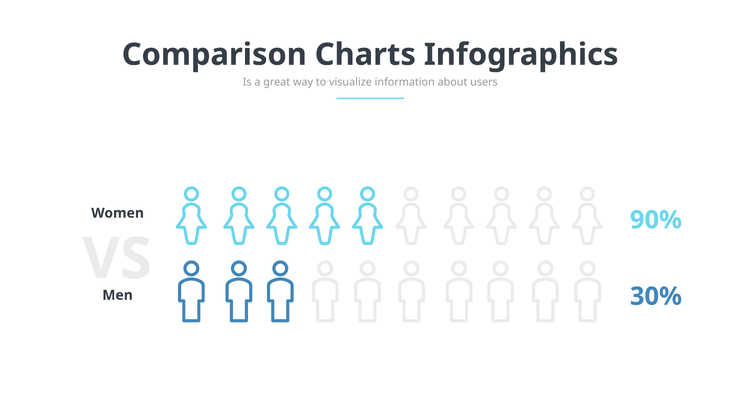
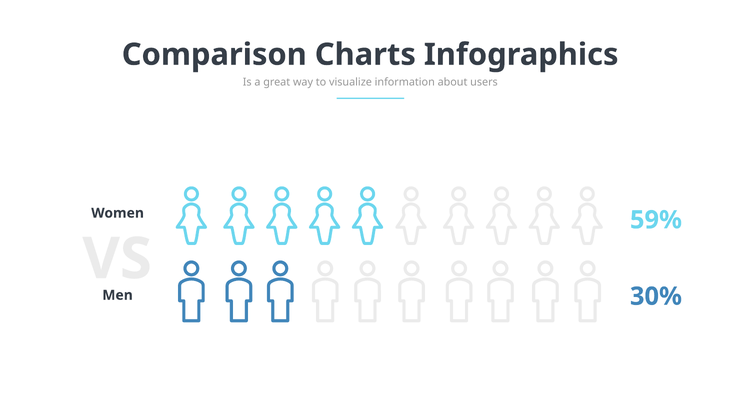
90%: 90% -> 59%
